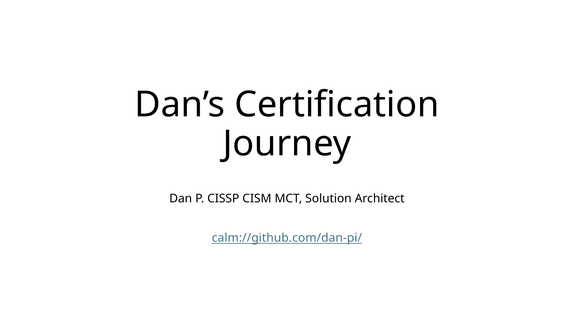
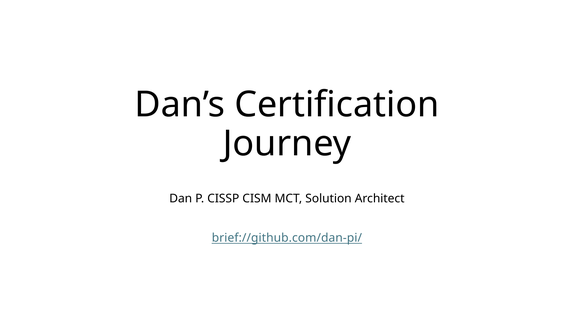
calm://github.com/dan-pi/: calm://github.com/dan-pi/ -> brief://github.com/dan-pi/
